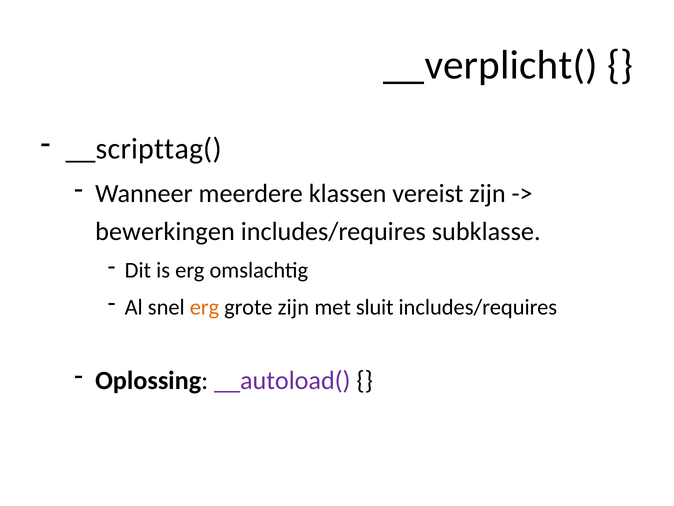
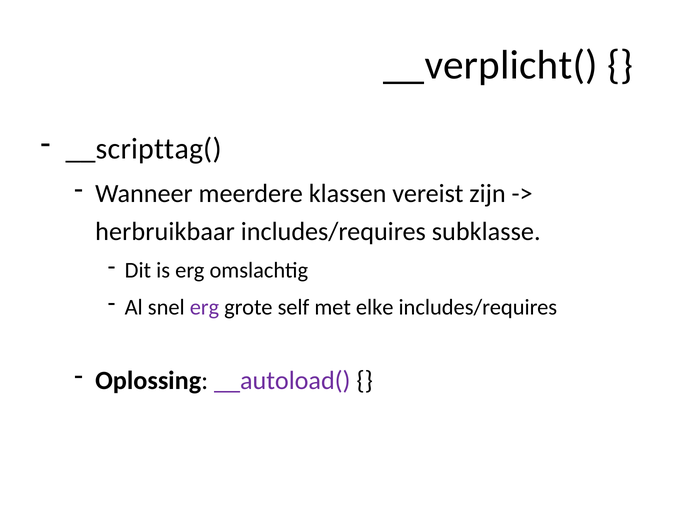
bewerkingen: bewerkingen -> herbruikbaar
erg at (204, 307) colour: orange -> purple
grote zijn: zijn -> self
sluit: sluit -> elke
